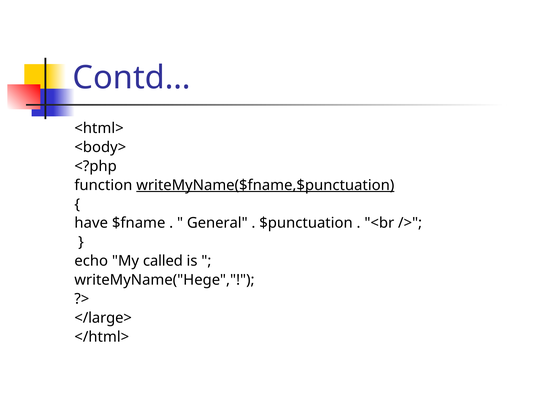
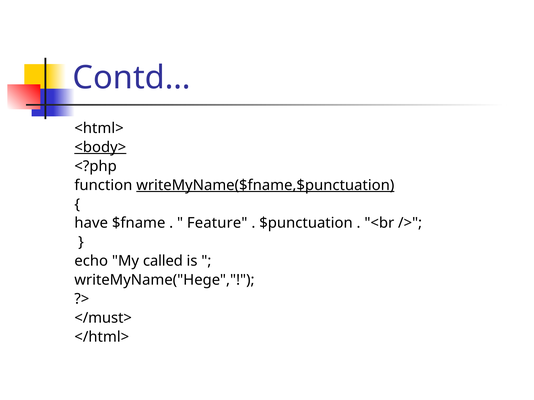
<body> underline: none -> present
General: General -> Feature
</large>: </large> -> </must>
